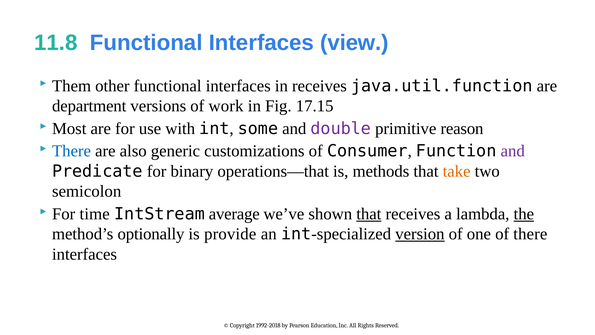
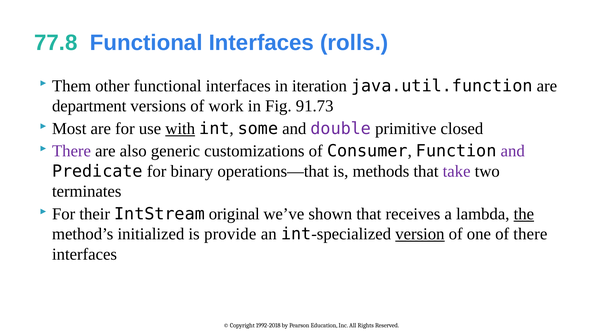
11.8: 11.8 -> 77.8
view: view -> rolls
in receives: receives -> iteration
17.15: 17.15 -> 91.73
with underline: none -> present
reason: reason -> closed
There at (71, 151) colour: blue -> purple
take colour: orange -> purple
semicolon: semicolon -> terminates
time: time -> their
average: average -> original
that at (369, 214) underline: present -> none
optionally: optionally -> initialized
